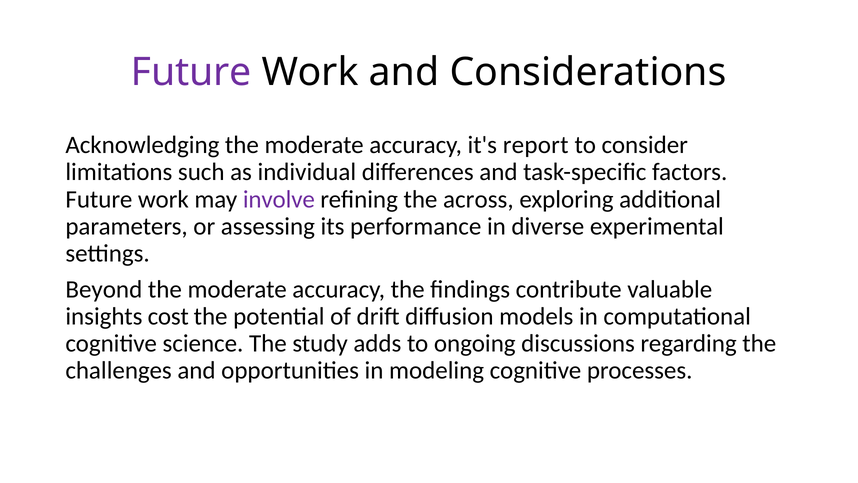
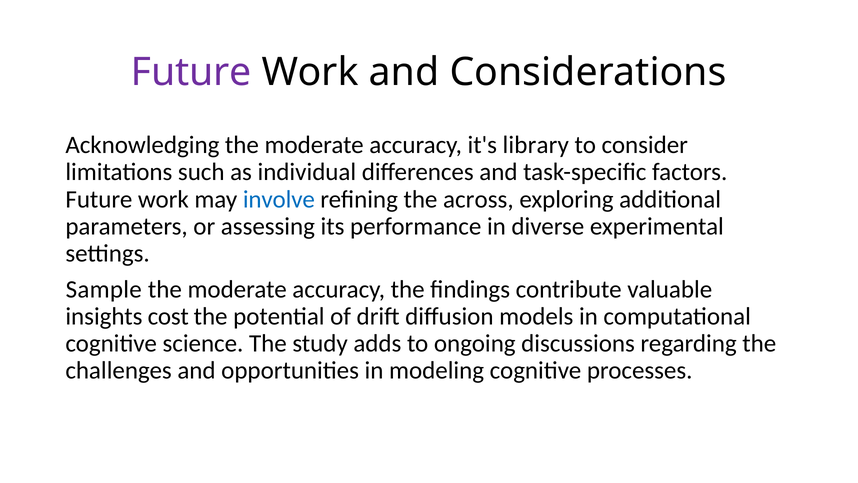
report: report -> library
involve colour: purple -> blue
Beyond: Beyond -> Sample
